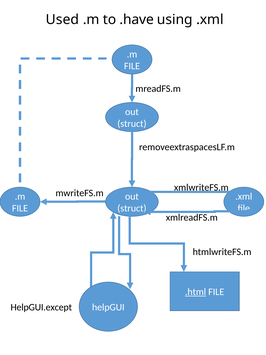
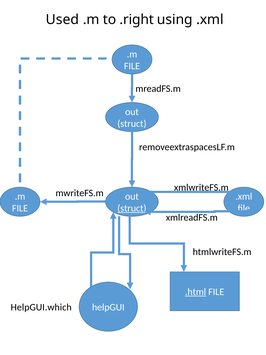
.have: .have -> .right
struct at (132, 208) underline: none -> present
HelpGUI.except: HelpGUI.except -> HelpGUI.which
